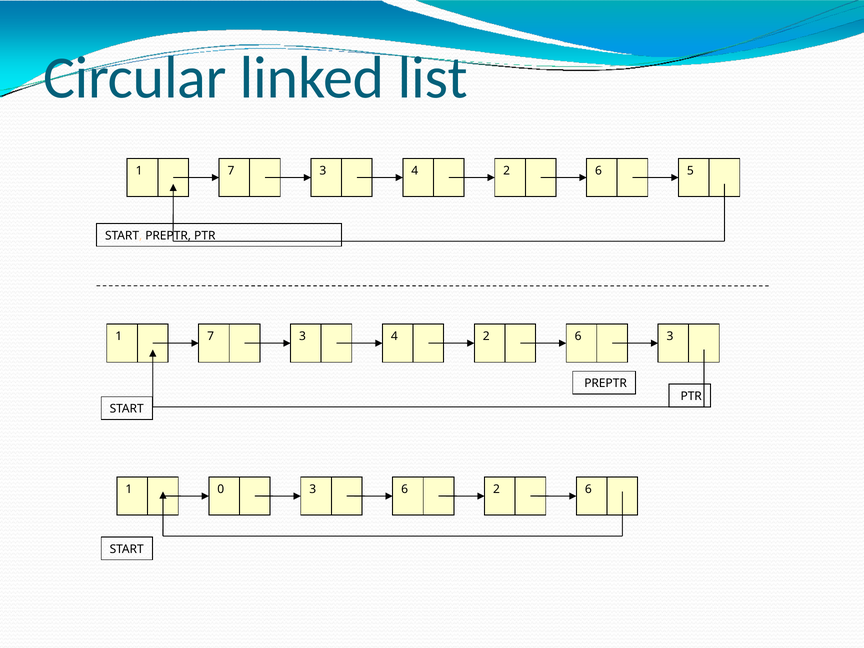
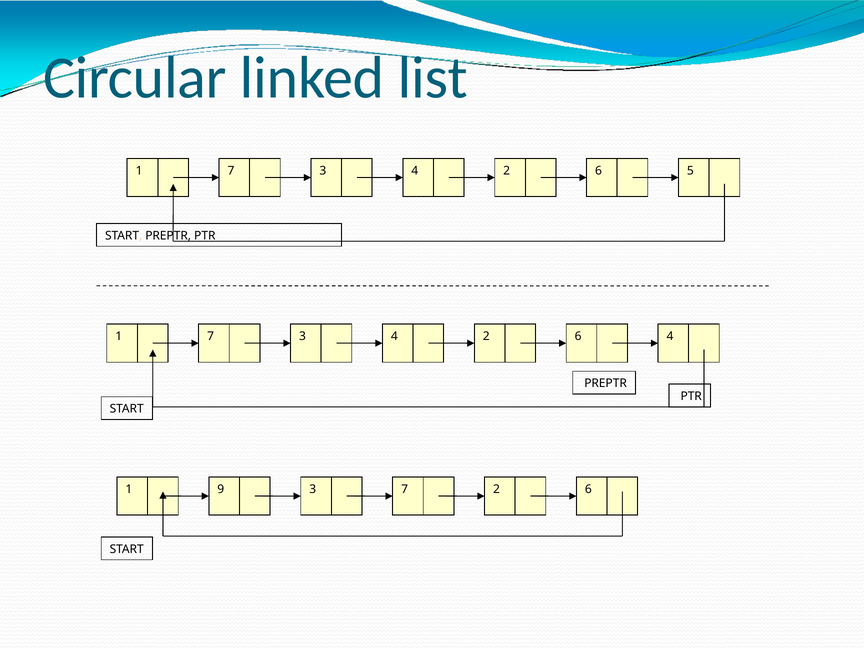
6 3: 3 -> 4
0: 0 -> 9
3 6: 6 -> 7
